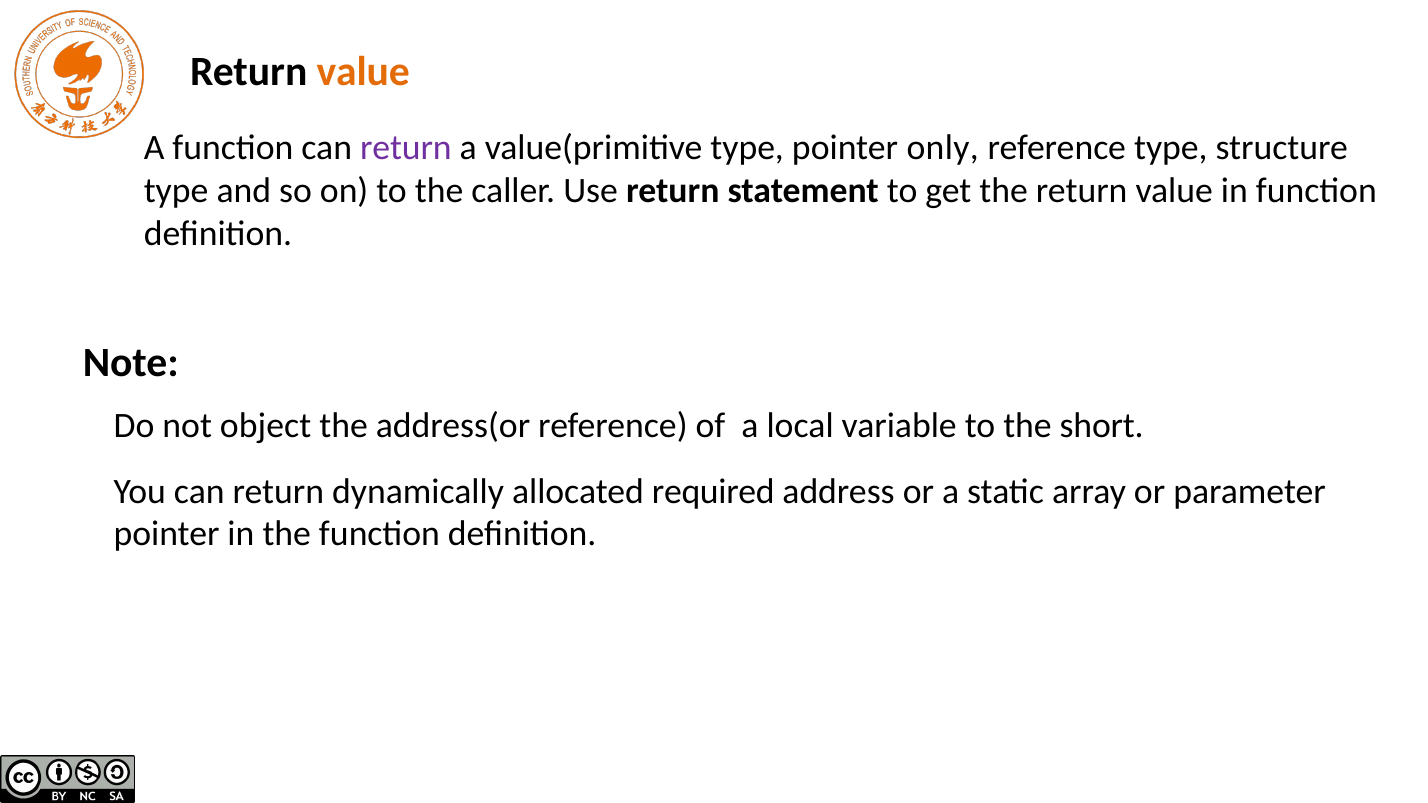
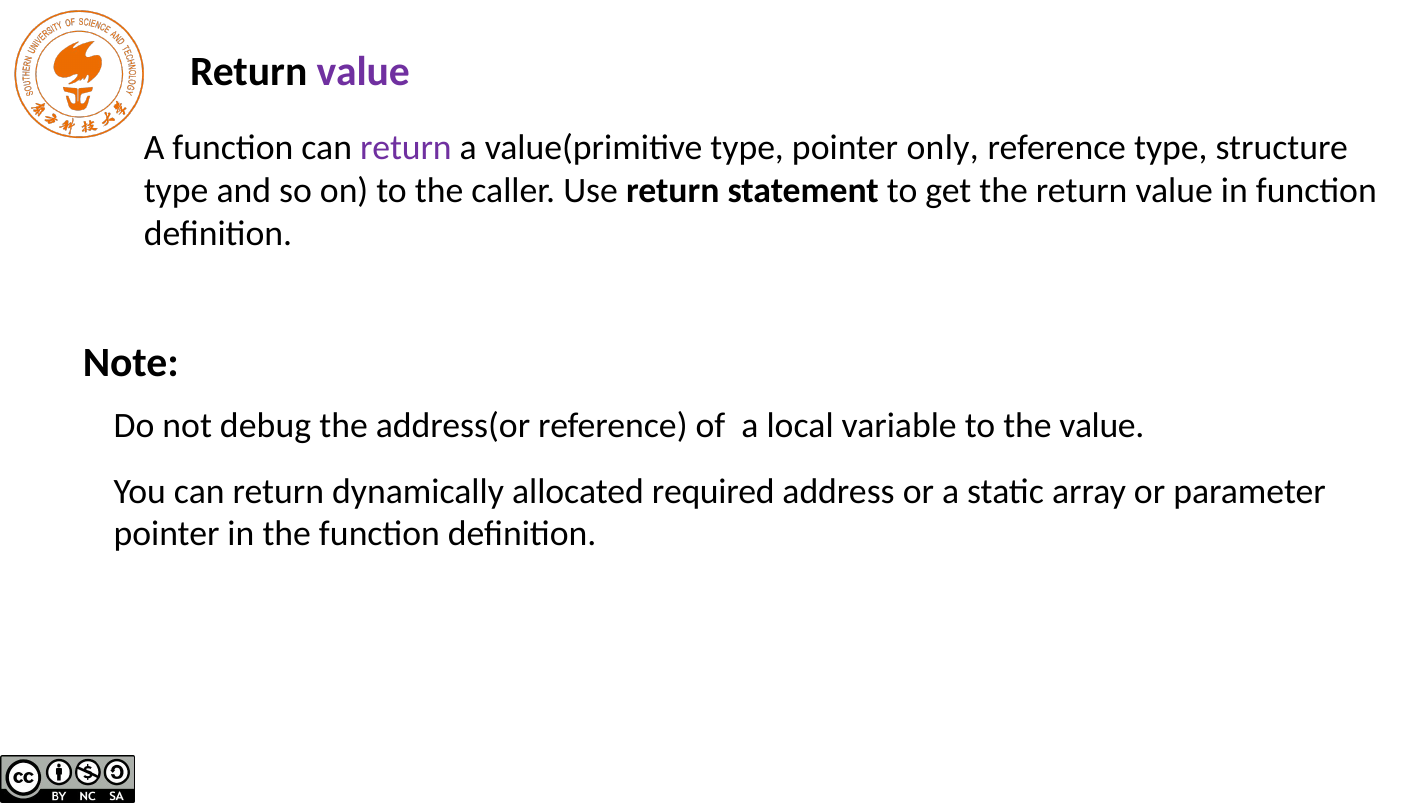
value at (363, 72) colour: orange -> purple
object: object -> debug
the short: short -> value
